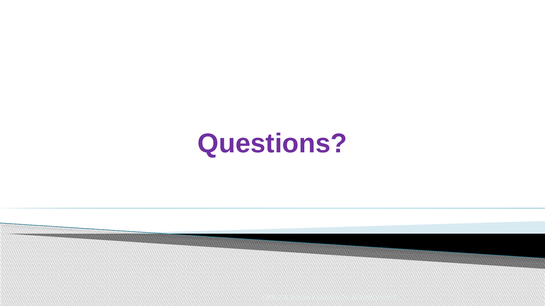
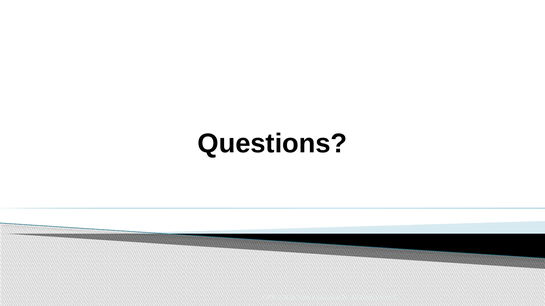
Questions colour: purple -> black
